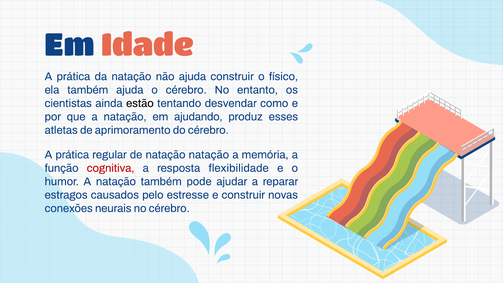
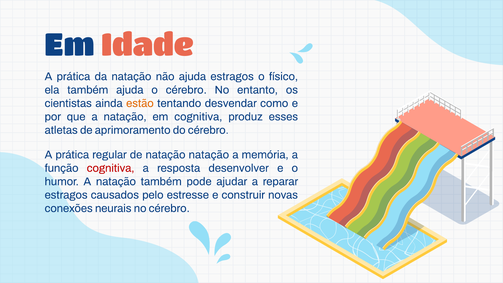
ajuda construir: construir -> estragos
estão colour: black -> orange
em ajudando: ajudando -> cognitiva
flexibilidade: flexibilidade -> desenvolver
